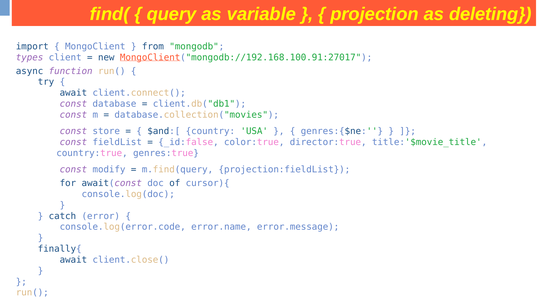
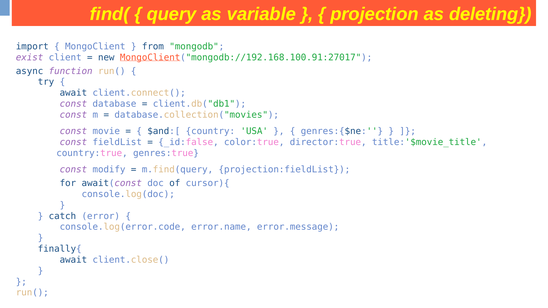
types: types -> exist
store: store -> movie
